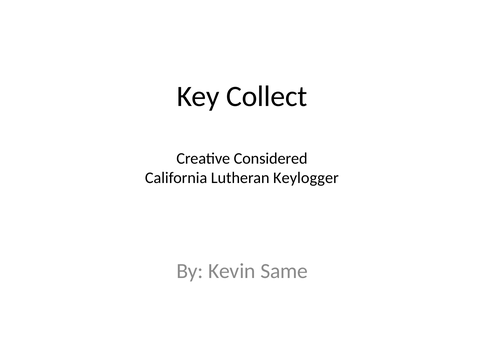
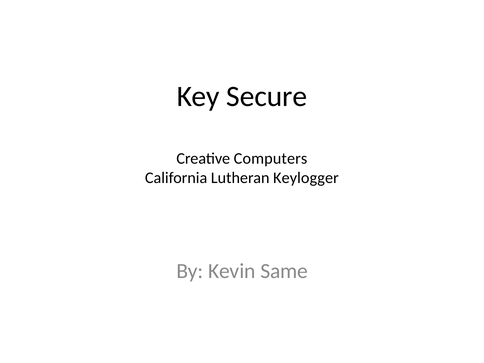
Collect: Collect -> Secure
Considered: Considered -> Computers
